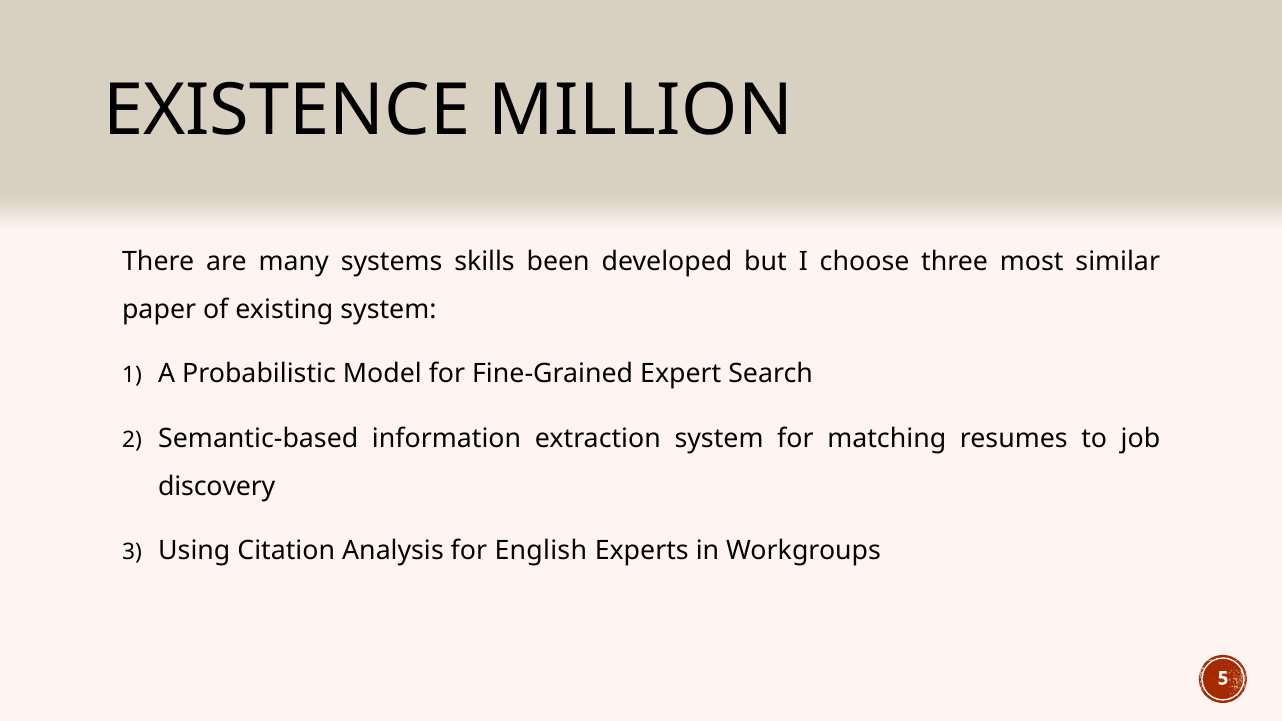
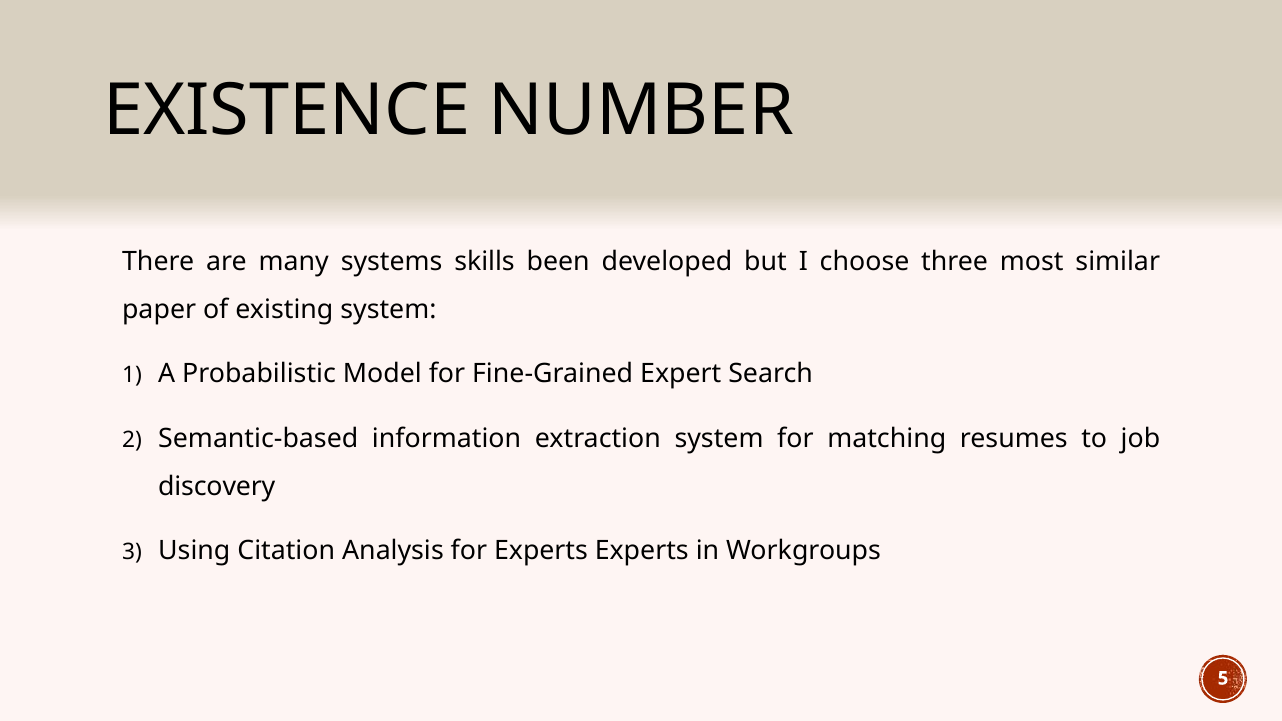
MILLION: MILLION -> NUMBER
for English: English -> Experts
